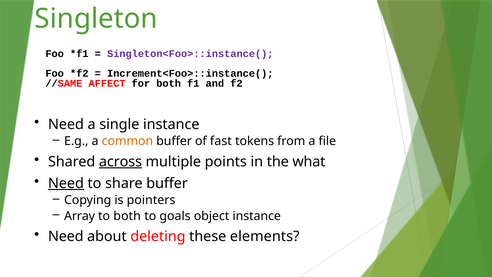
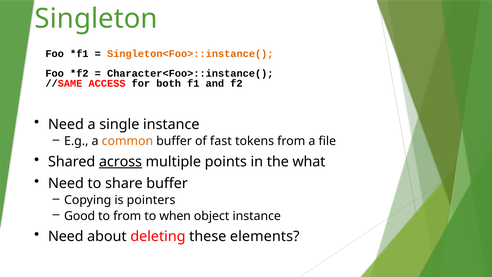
Singleton<Foo>::instance( colour: purple -> orange
Increment<Foo>::instance(: Increment<Foo>::instance( -> Character<Foo>::instance(
AFFECT: AFFECT -> ACCESS
Need at (66, 183) underline: present -> none
Array: Array -> Good
to both: both -> from
goals: goals -> when
